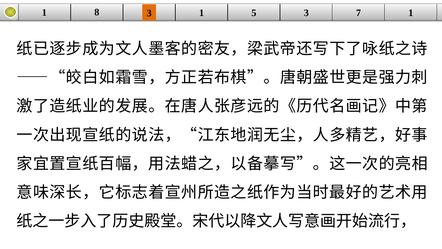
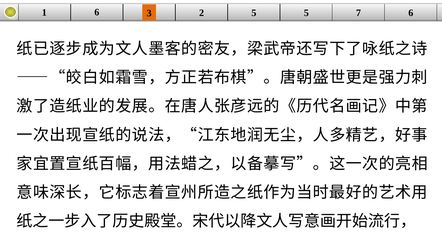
1 8: 8 -> 6
3 1: 1 -> 2
5 3: 3 -> 5
7 1: 1 -> 6
